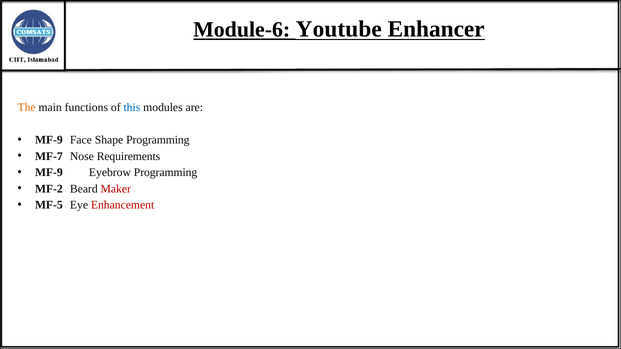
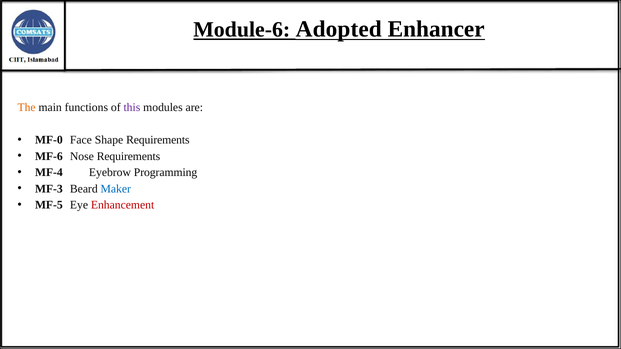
Youtube: Youtube -> Adopted
this colour: blue -> purple
MF-9 at (49, 140): MF-9 -> MF-0
Shape Programming: Programming -> Requirements
MF-7: MF-7 -> MF-6
MF-9 at (49, 173): MF-9 -> MF-4
MF-2: MF-2 -> MF-3
Maker colour: red -> blue
